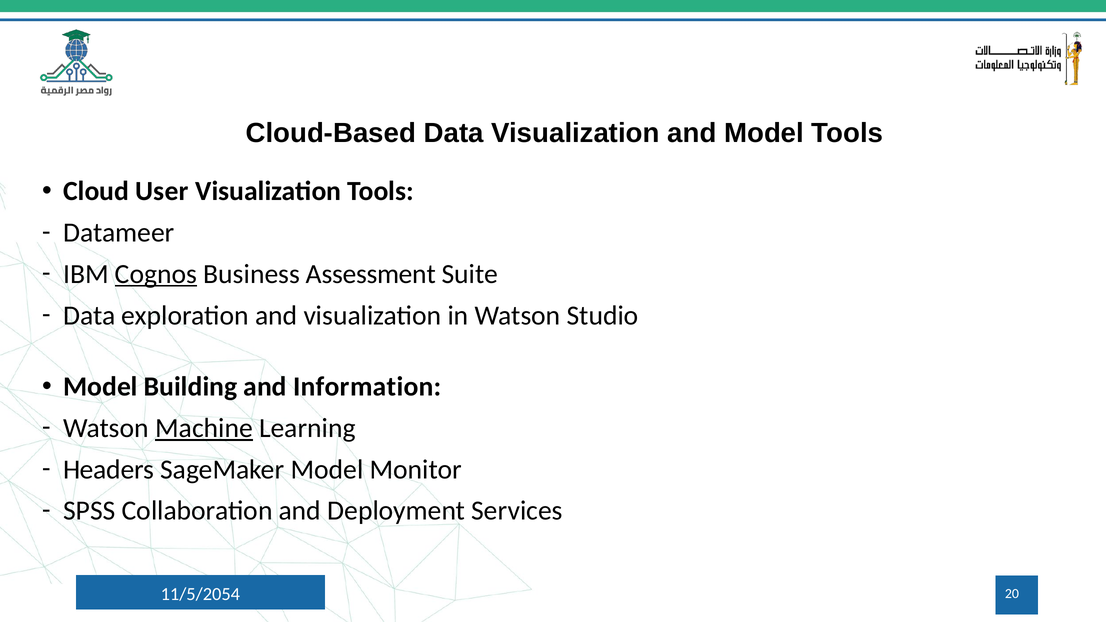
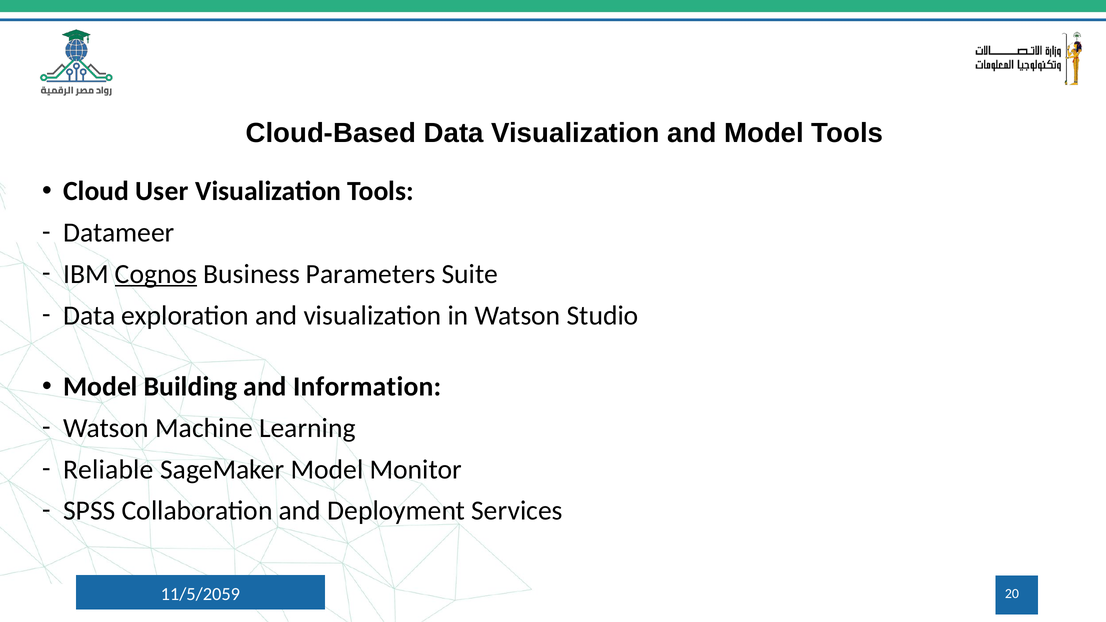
Assessment: Assessment -> Parameters
Machine underline: present -> none
Headers: Headers -> Reliable
11/5/2054: 11/5/2054 -> 11/5/2059
